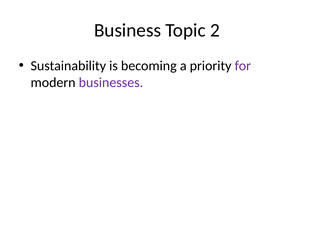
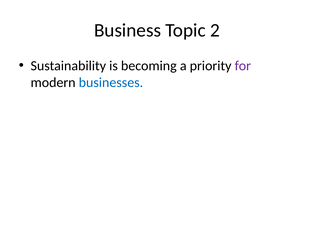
businesses colour: purple -> blue
